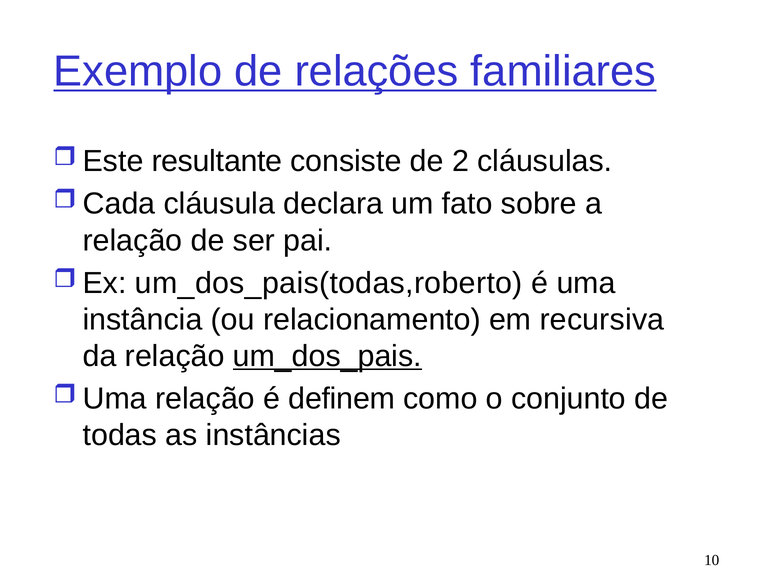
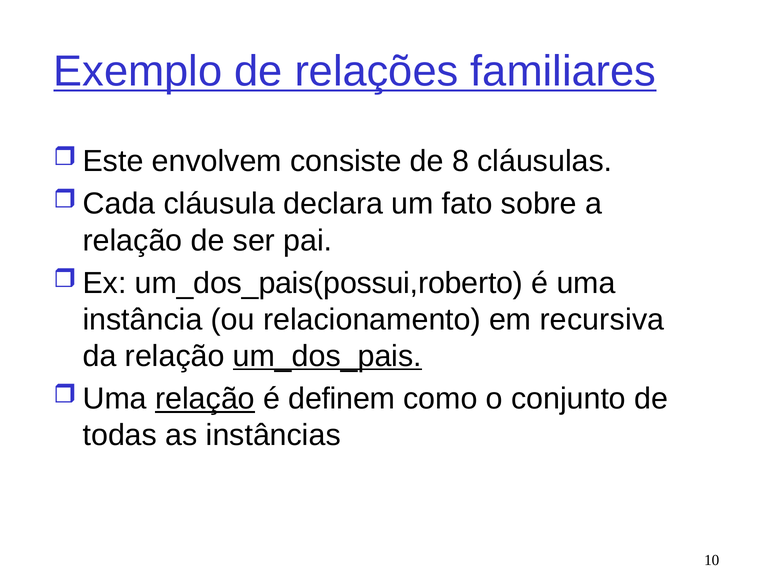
resultante: resultante -> envolvem
2: 2 -> 8
um_dos_pais(todas,roberto: um_dos_pais(todas,roberto -> um_dos_pais(possui,roberto
relação at (205, 399) underline: none -> present
